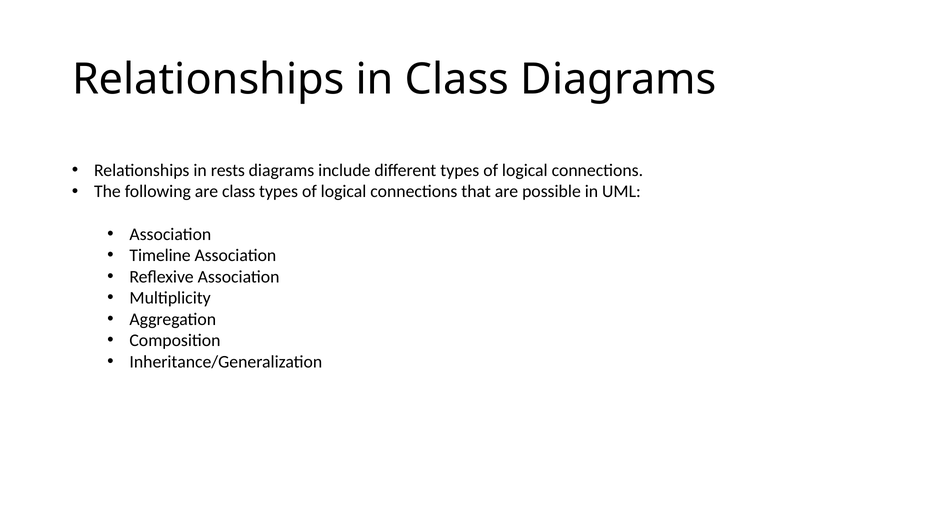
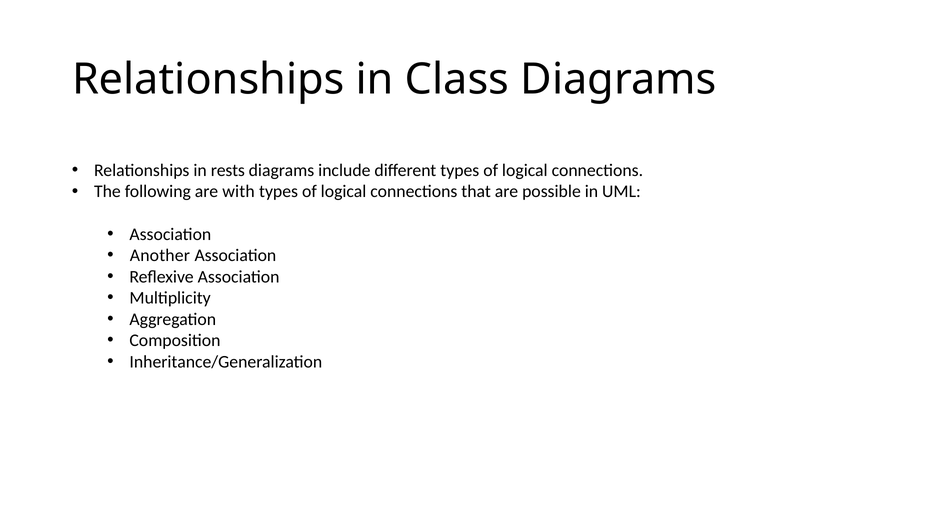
are class: class -> with
Timeline: Timeline -> Another
